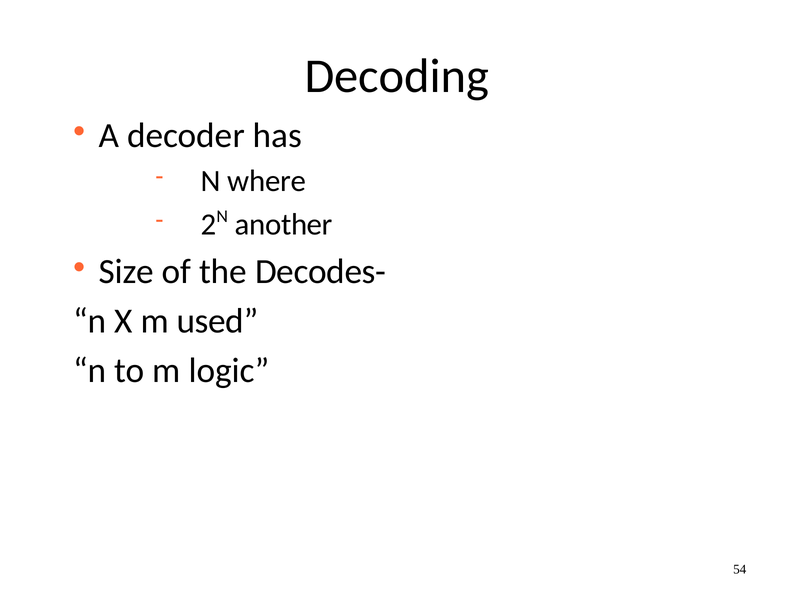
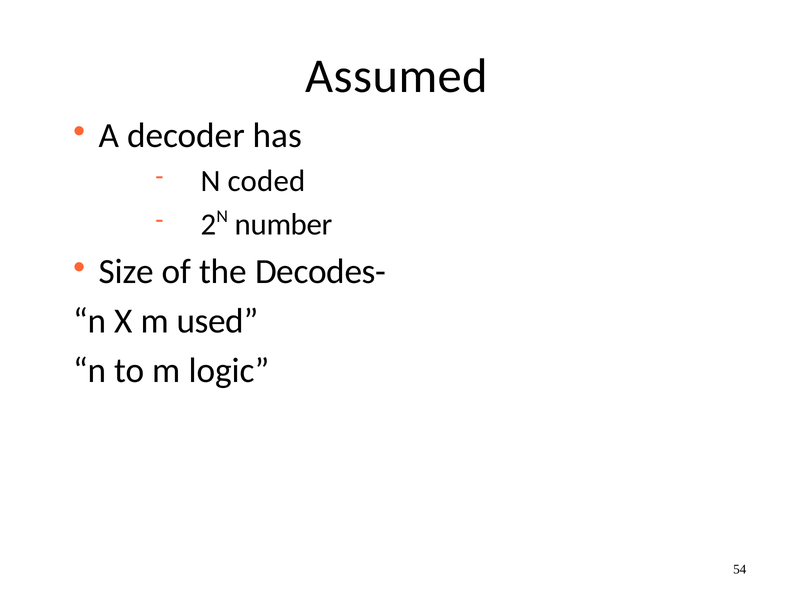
Decoding: Decoding -> Assumed
where: where -> coded
another: another -> number
